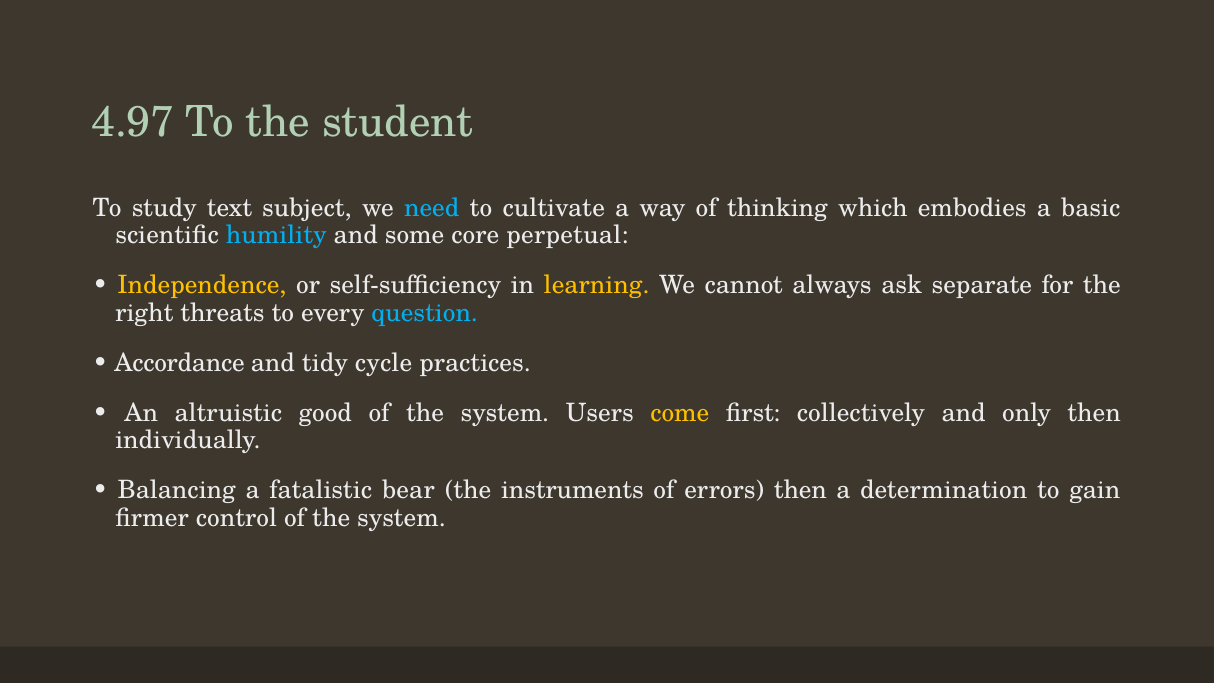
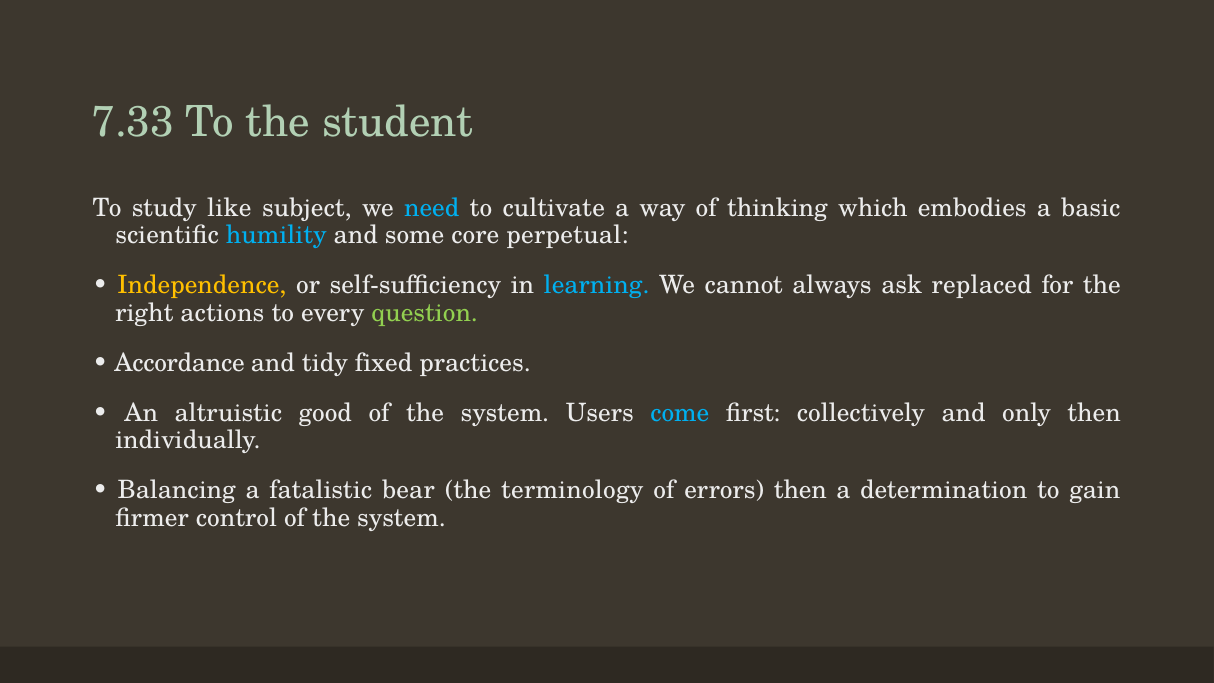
4.97: 4.97 -> 7.33
text: text -> like
learning colour: yellow -> light blue
separate: separate -> replaced
threats: threats -> actions
question colour: light blue -> light green
cycle: cycle -> fixed
come colour: yellow -> light blue
instruments: instruments -> terminology
